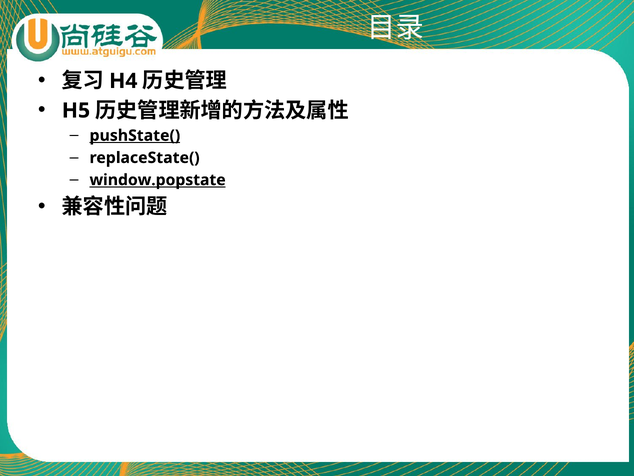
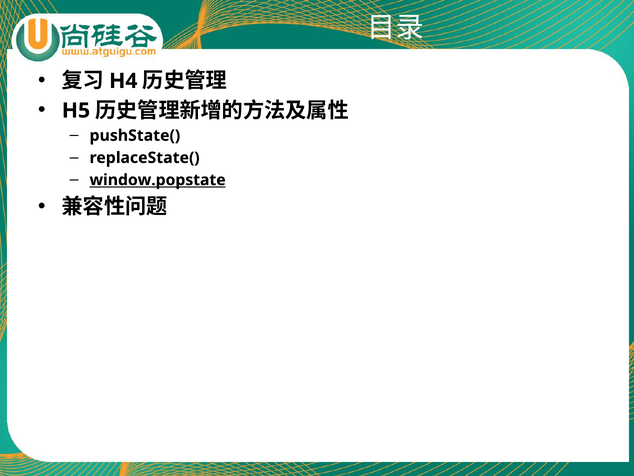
pushState( underline: present -> none
